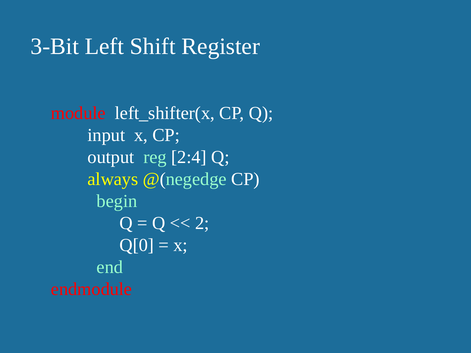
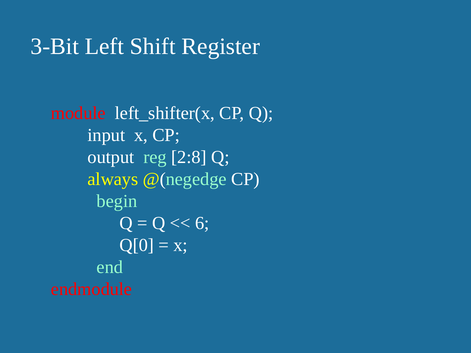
2:4: 2:4 -> 2:8
2: 2 -> 6
